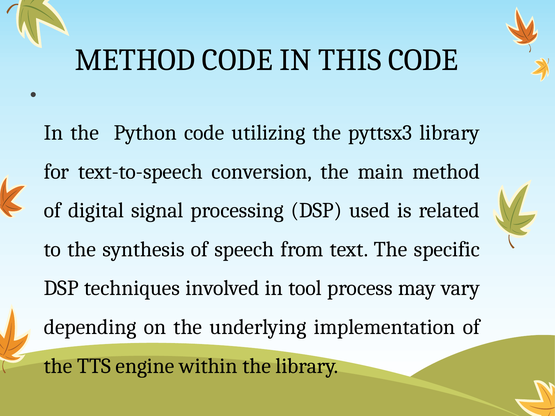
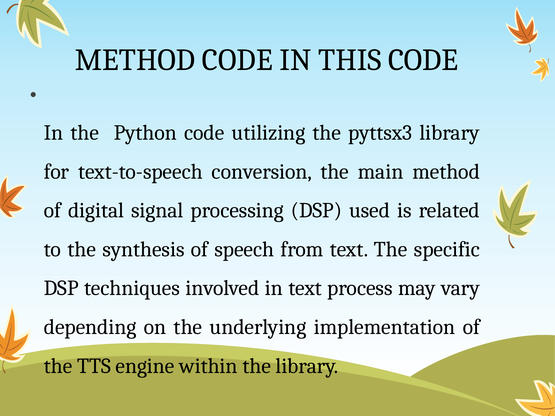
in tool: tool -> text
